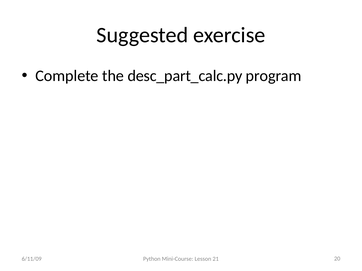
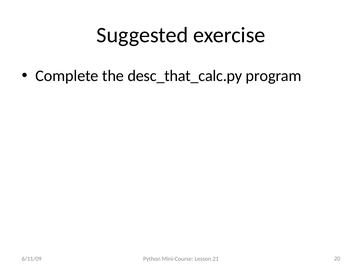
desc_part_calc.py: desc_part_calc.py -> desc_that_calc.py
